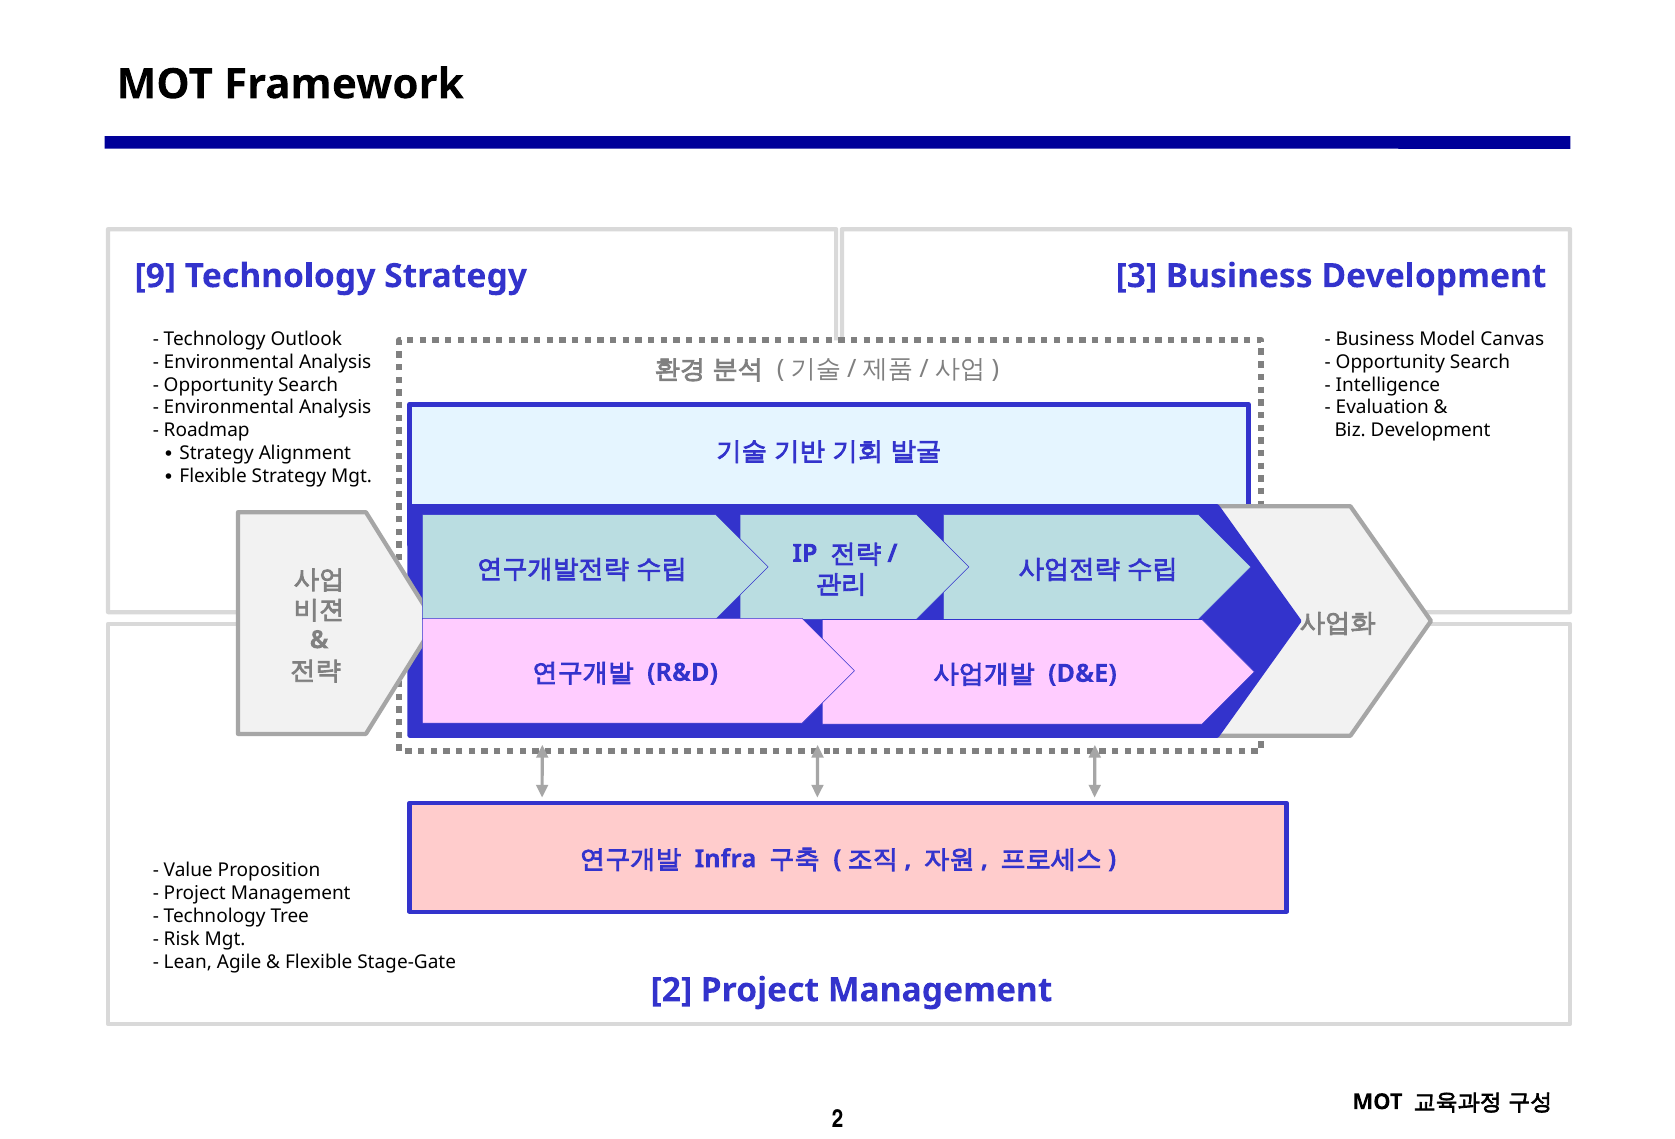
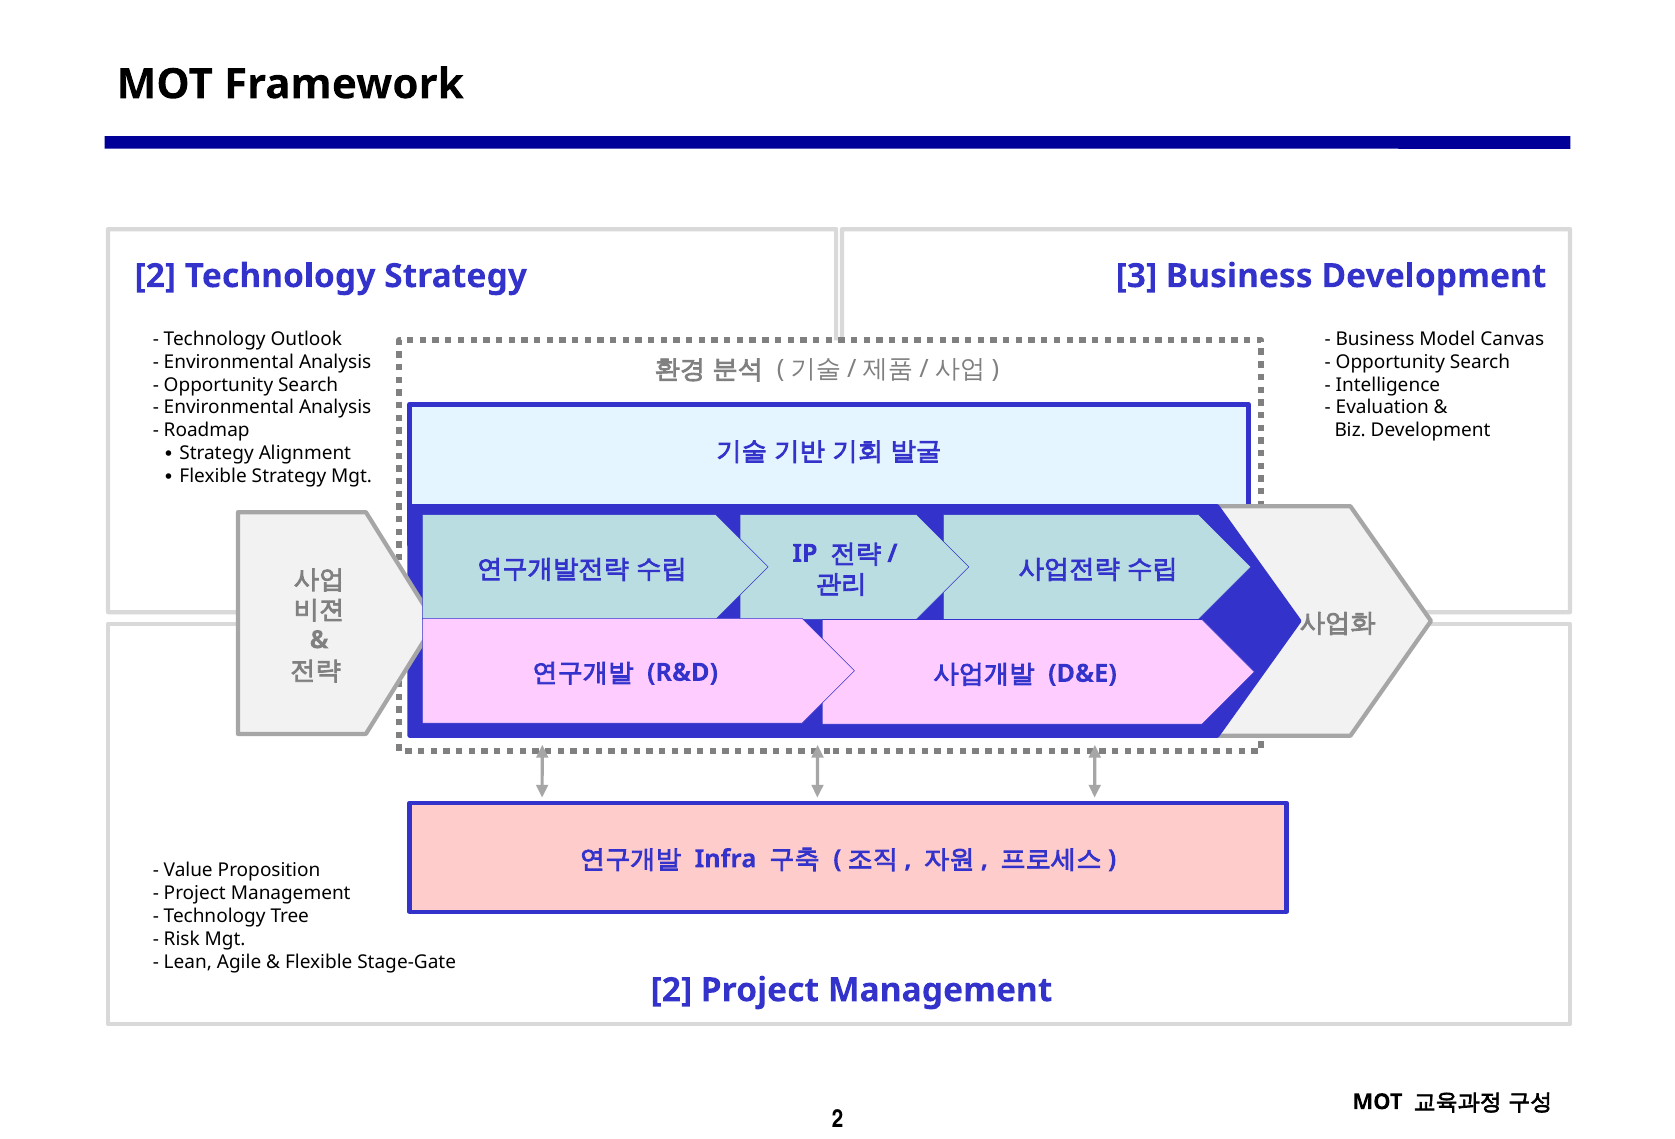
9 at (155, 276): 9 -> 2
